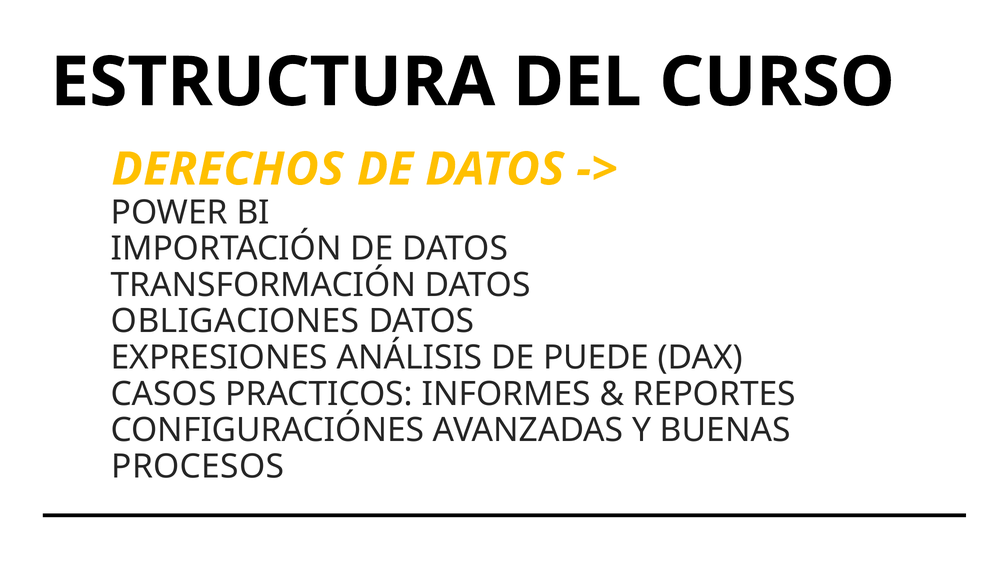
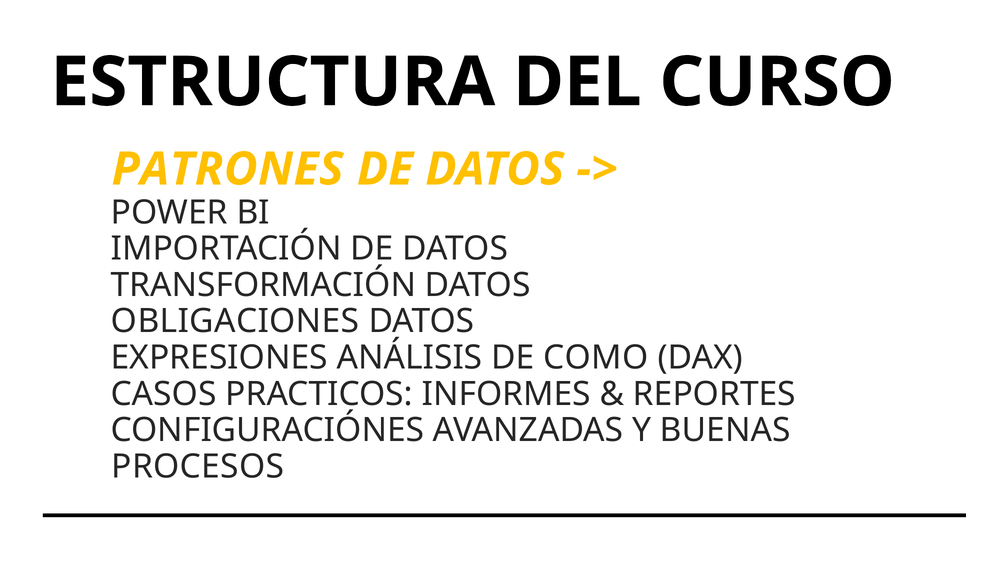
DERECHOS: DERECHOS -> PATRONES
PUEDE: PUEDE -> COMO
